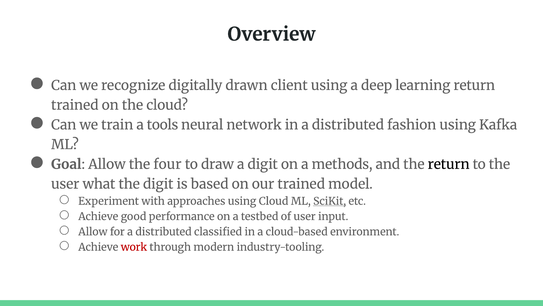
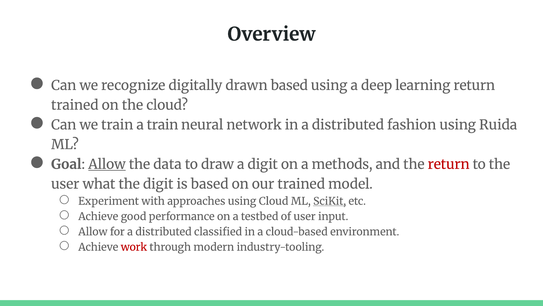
drawn client: client -> based
a tools: tools -> train
Kafka: Kafka -> Ruida
Allow at (107, 164) underline: none -> present
four: four -> data
return at (449, 164) colour: black -> red
